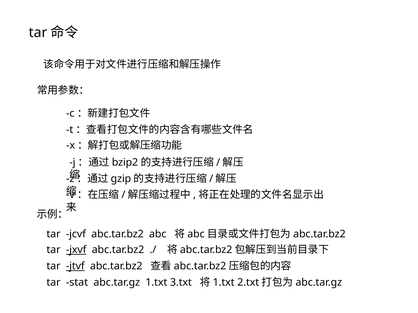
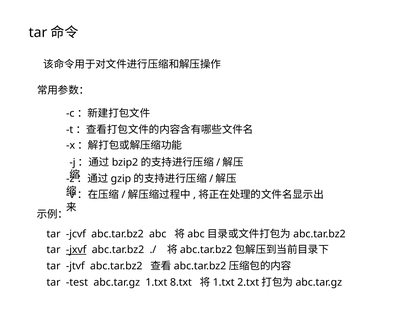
jtvf underline: present -> none
stat: stat -> test
3.txt: 3.txt -> 8.txt
